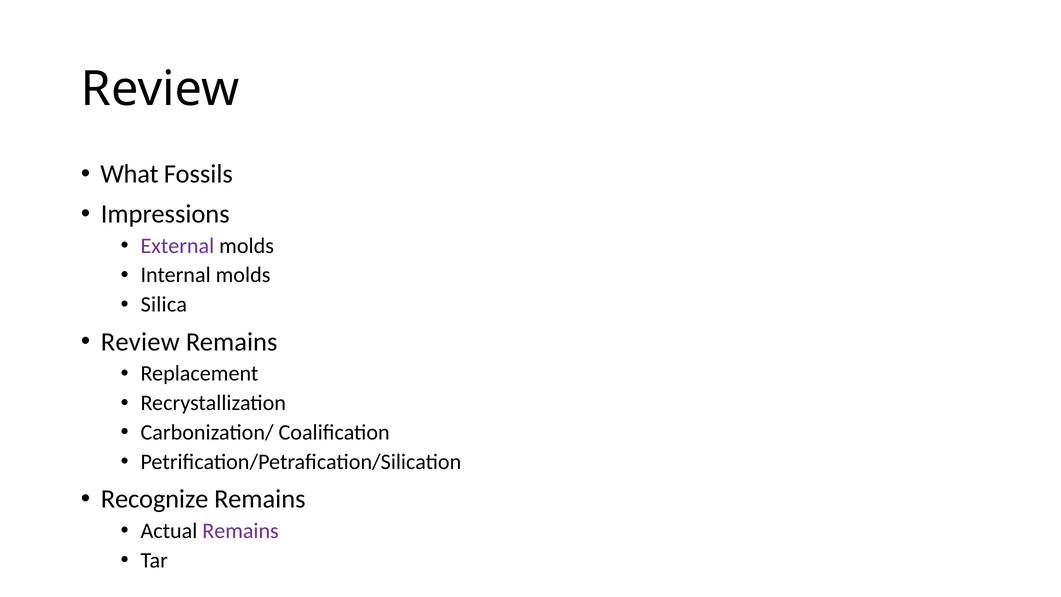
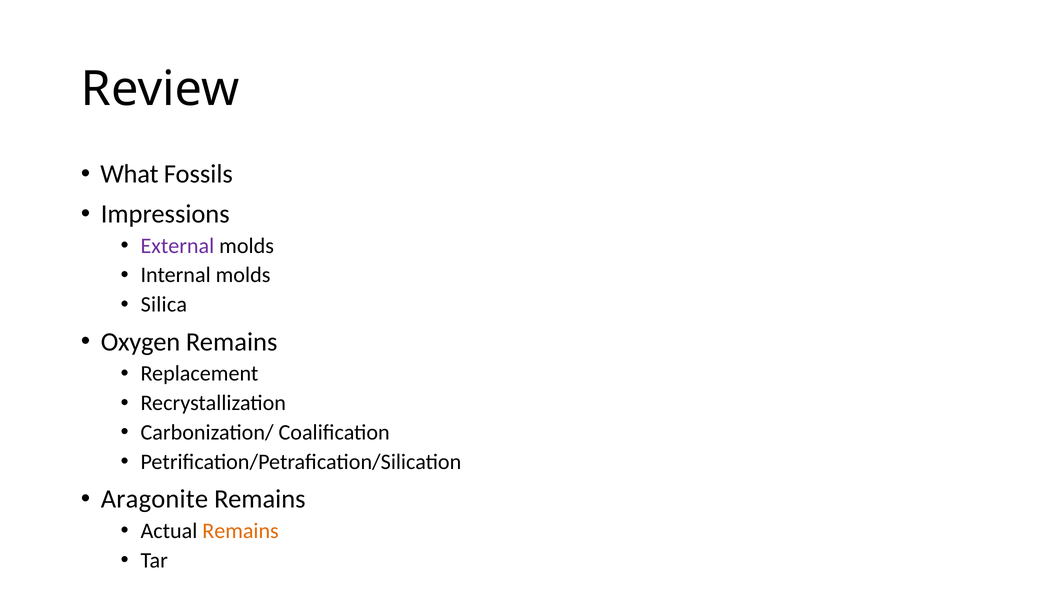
Review at (140, 342): Review -> Oxygen
Recognize: Recognize -> Aragonite
Remains at (241, 531) colour: purple -> orange
